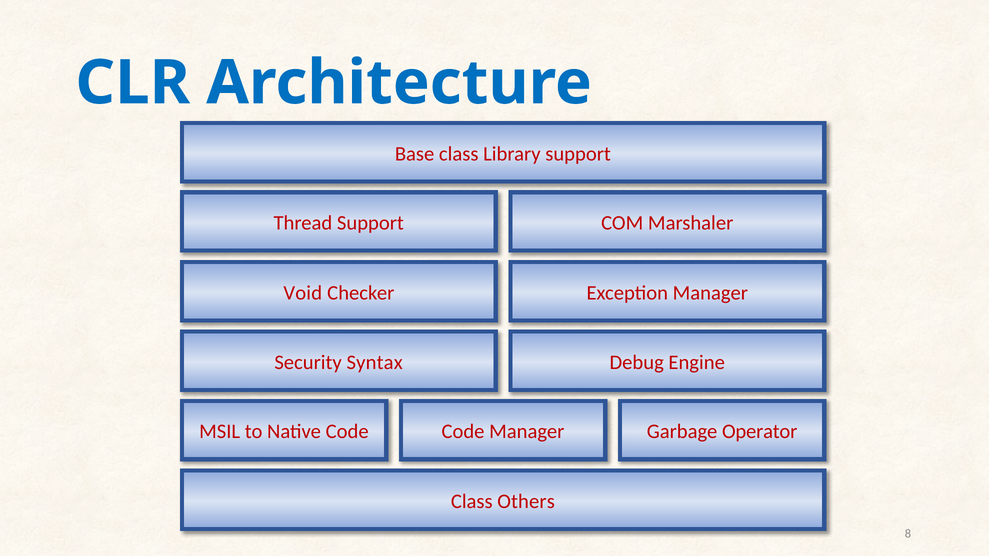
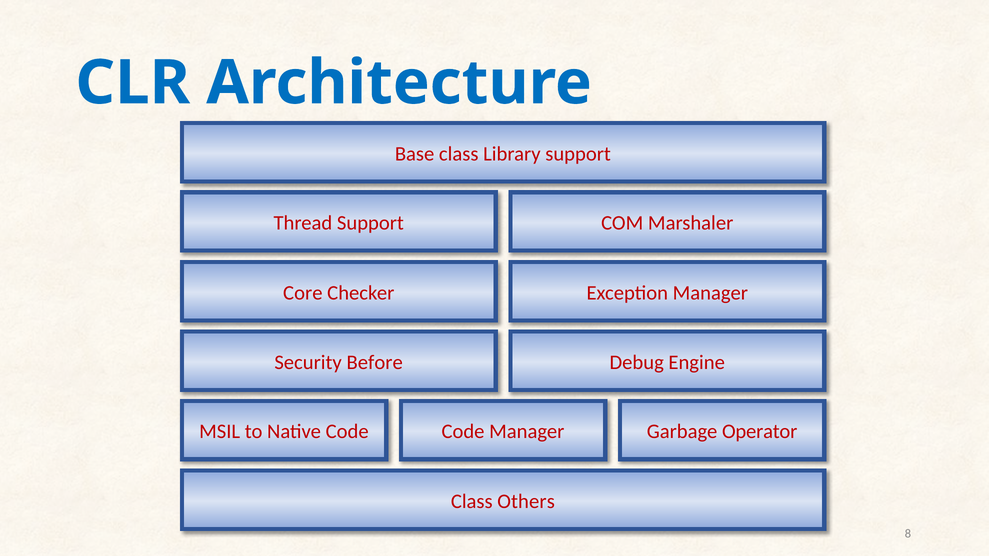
Void: Void -> Core
Syntax: Syntax -> Before
